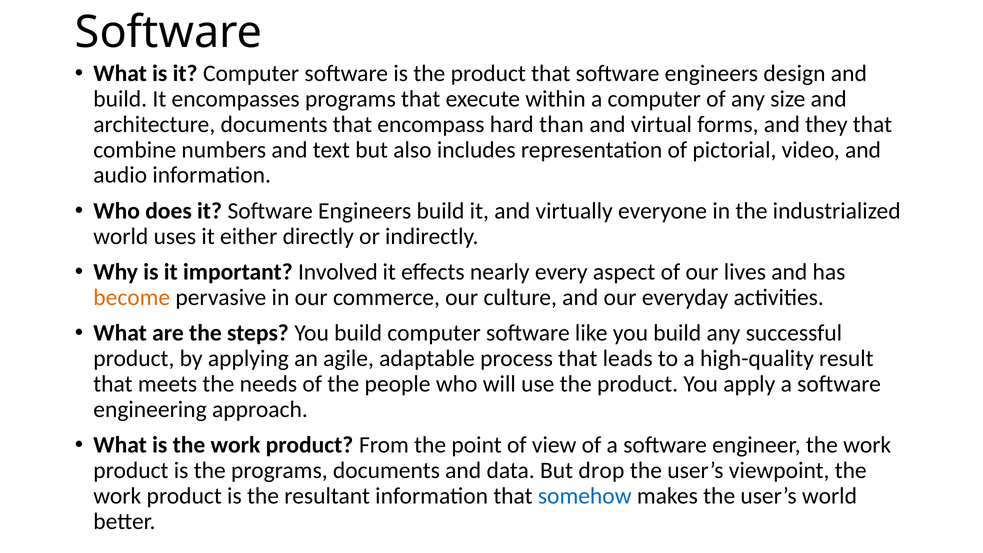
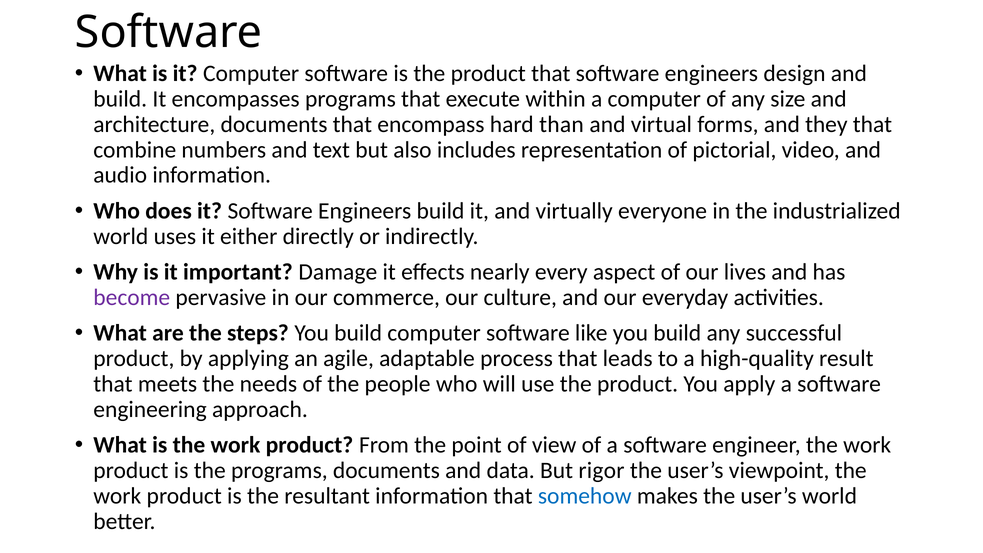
Involved: Involved -> Damage
become colour: orange -> purple
drop: drop -> rigor
